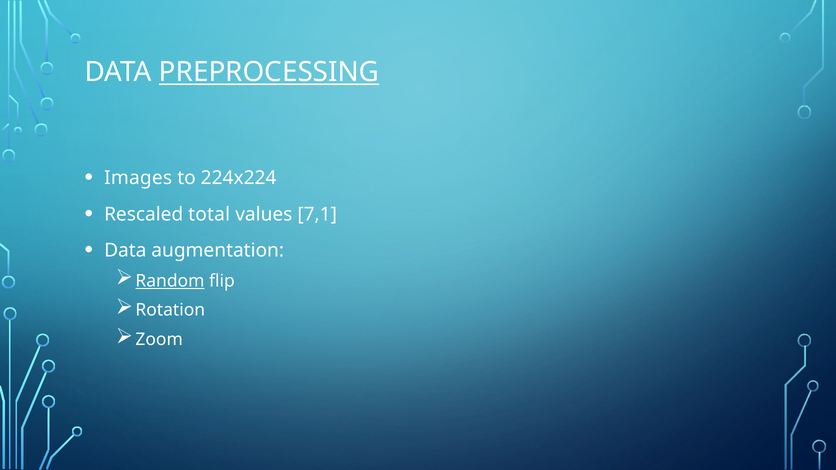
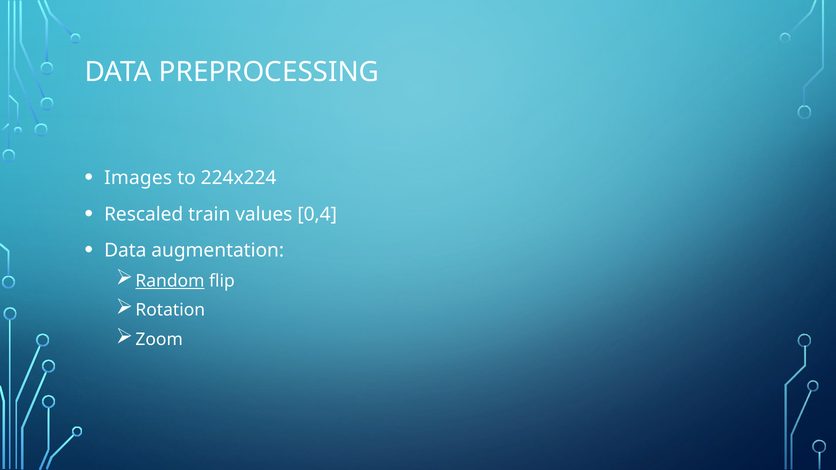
PREPROCESSING underline: present -> none
total: total -> train
7,1: 7,1 -> 0,4
